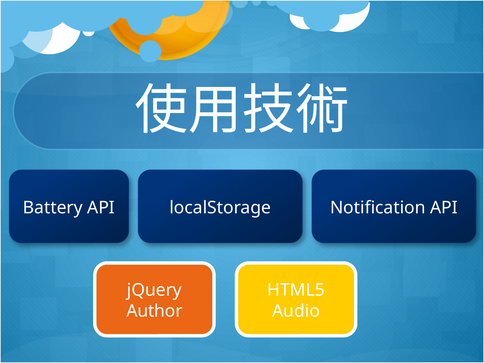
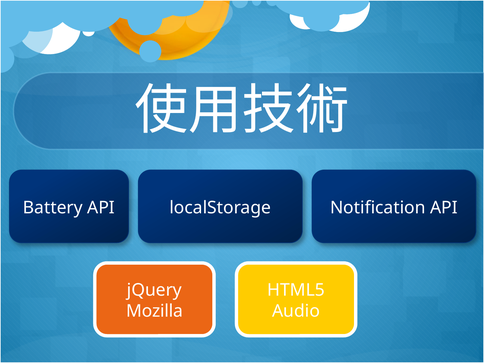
Author: Author -> Mozilla
